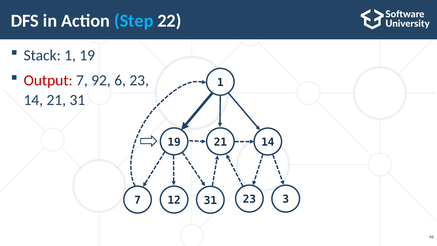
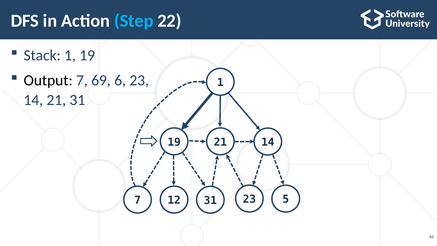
Output colour: red -> black
92: 92 -> 69
3: 3 -> 5
